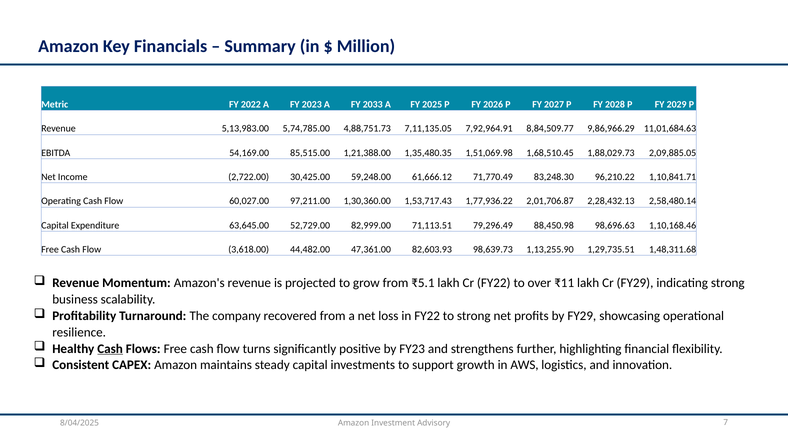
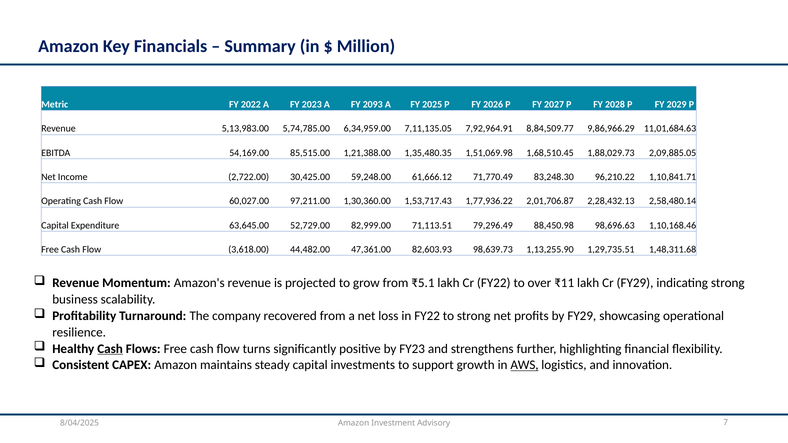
2033: 2033 -> 2093
4,88,751.73: 4,88,751.73 -> 6,34,959.00
AWS underline: none -> present
